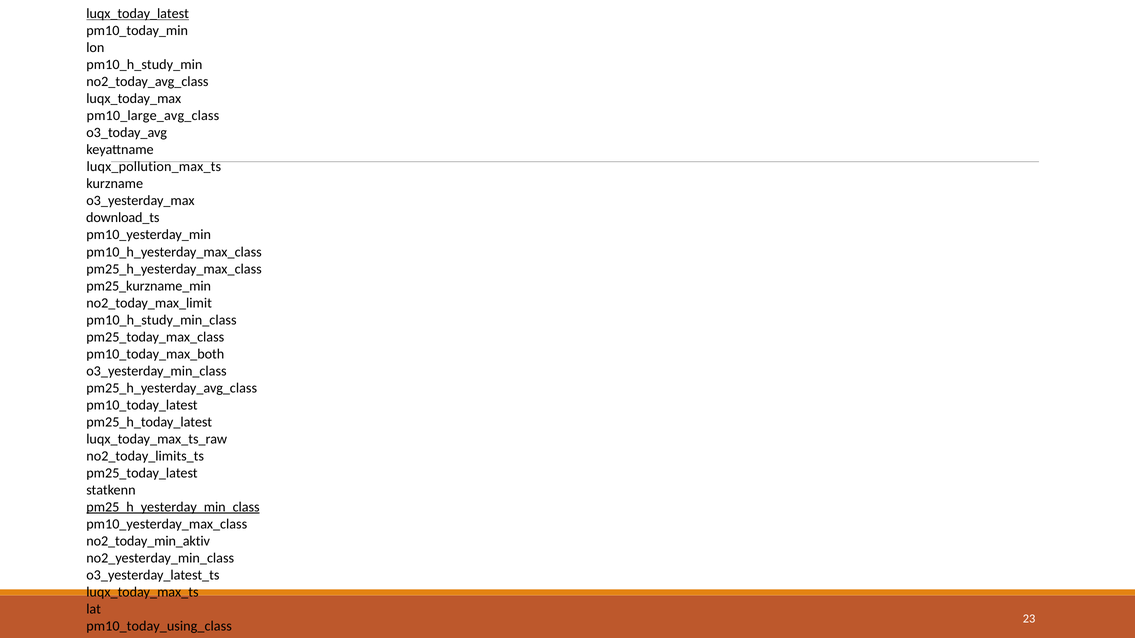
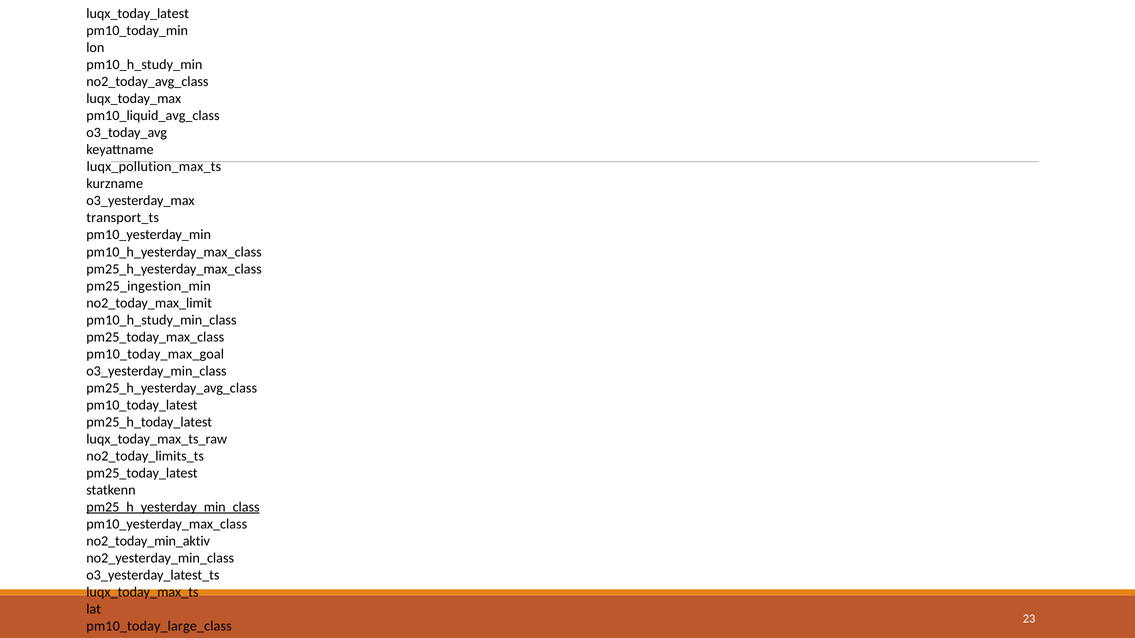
luqx_today_latest underline: present -> none
pm10_large_avg_class: pm10_large_avg_class -> pm10_liquid_avg_class
download_ts: download_ts -> transport_ts
pm25_kurzname_min: pm25_kurzname_min -> pm25_ingestion_min
pm10_today_max_both: pm10_today_max_both -> pm10_today_max_goal
pm10_today_using_class: pm10_today_using_class -> pm10_today_large_class
